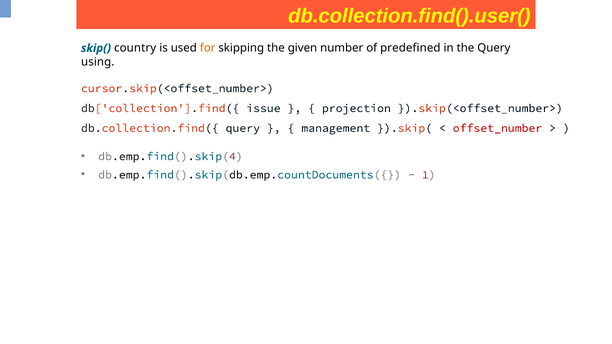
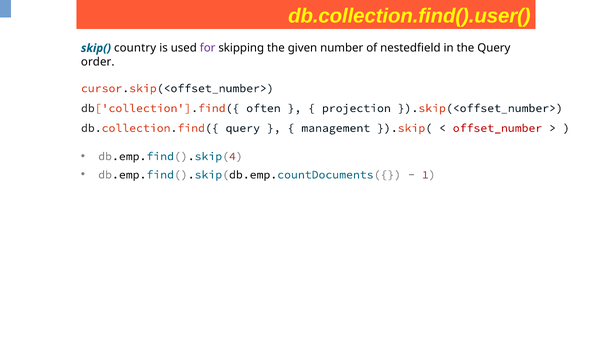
for colour: orange -> purple
predefined: predefined -> nestedfield
using: using -> order
issue: issue -> often
